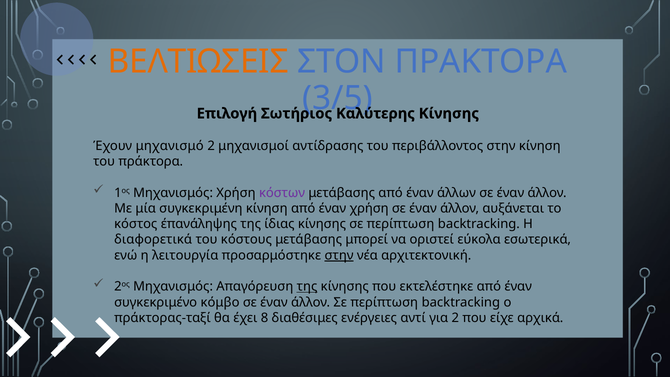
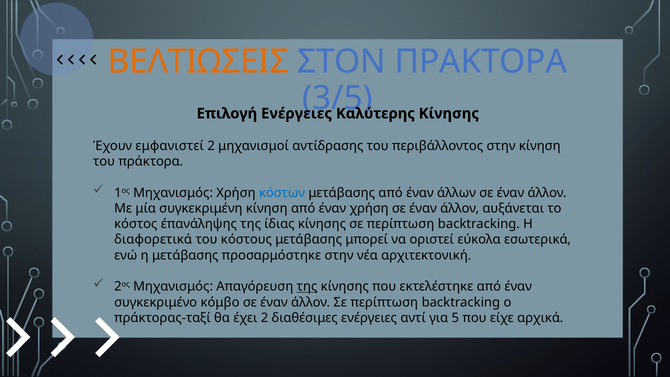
Επιλογή Σωτήριος: Σωτήριος -> Ενέργειες
μηχανισμό: μηχανισμό -> εμφανιστεί
κόστων colour: purple -> blue
η λειτουργία: λειτουργία -> μετάβασης
στην at (339, 255) underline: present -> none
έχει 8: 8 -> 2
για 2: 2 -> 5
